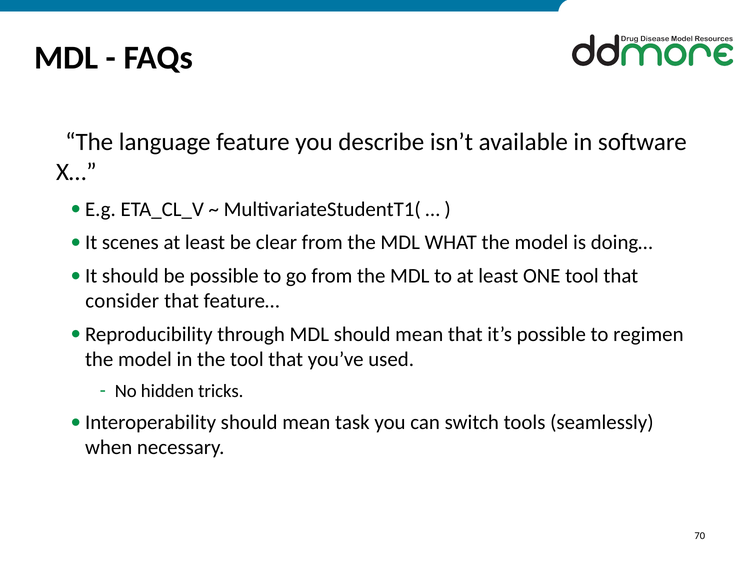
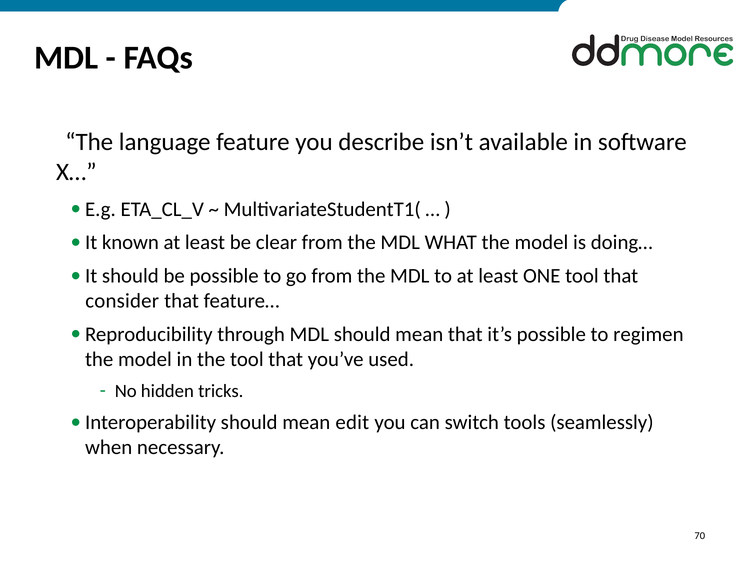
scenes: scenes -> known
task: task -> edit
